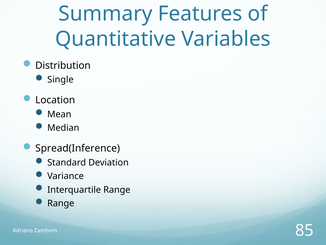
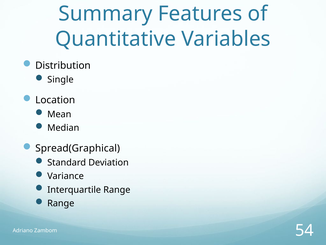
Spread(Inference: Spread(Inference -> Spread(Graphical
85: 85 -> 54
